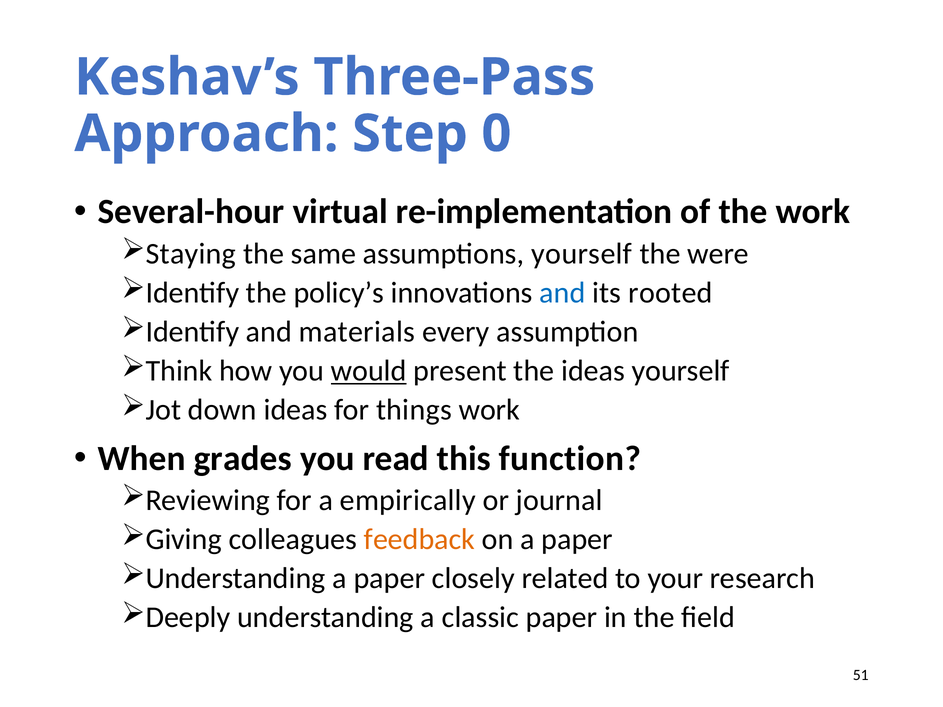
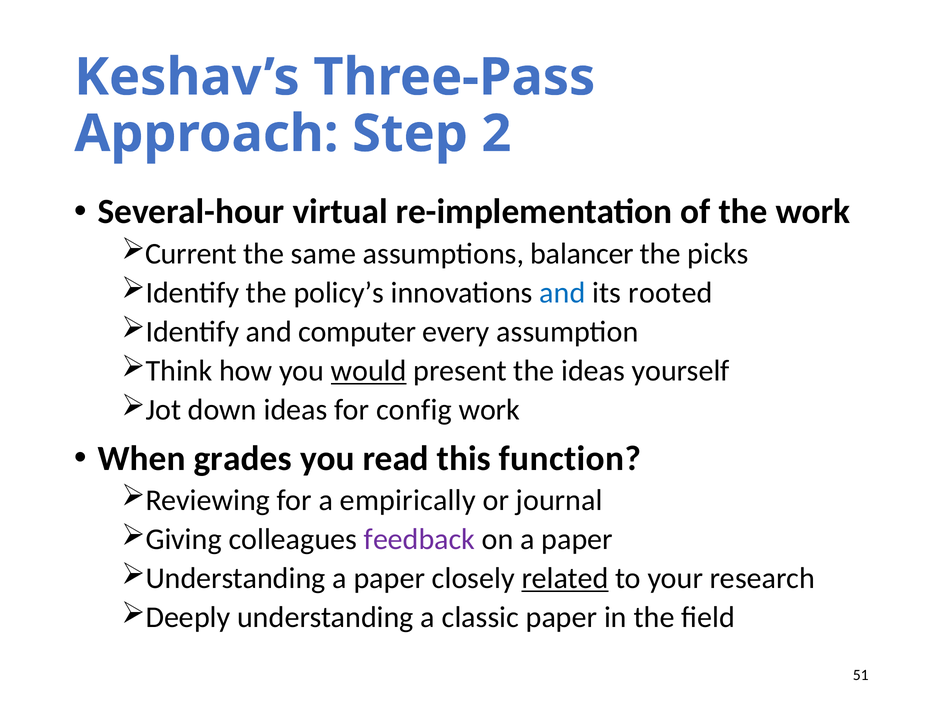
0: 0 -> 2
Staying: Staying -> Current
assumptions yourself: yourself -> balancer
were: were -> picks
materials: materials -> computer
things: things -> config
feedback colour: orange -> purple
related underline: none -> present
